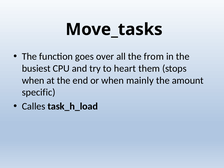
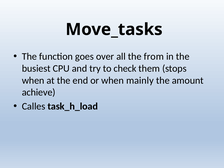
heart: heart -> check
specific: specific -> achieve
